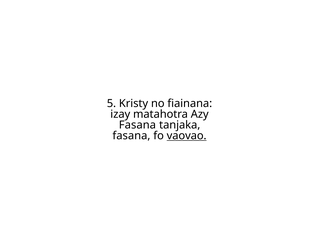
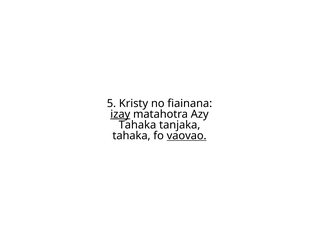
izay underline: none -> present
Fasana at (137, 125): Fasana -> Tahaka
fasana at (131, 135): fasana -> tahaka
